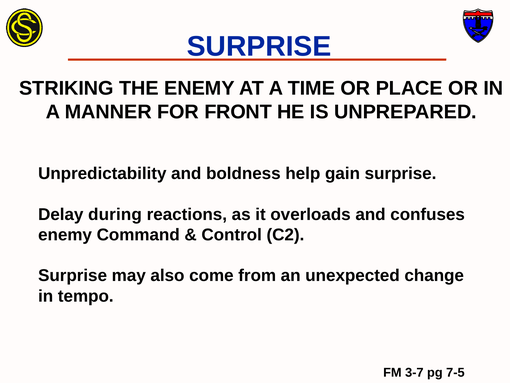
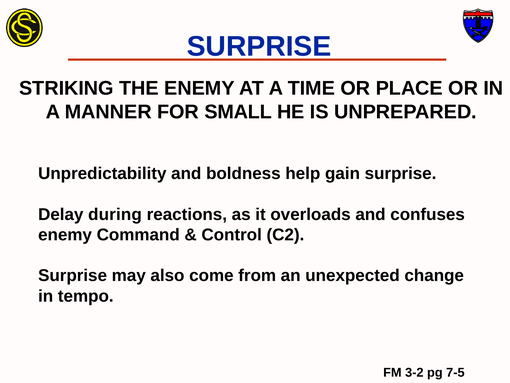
FRONT: FRONT -> SMALL
3-7: 3-7 -> 3-2
